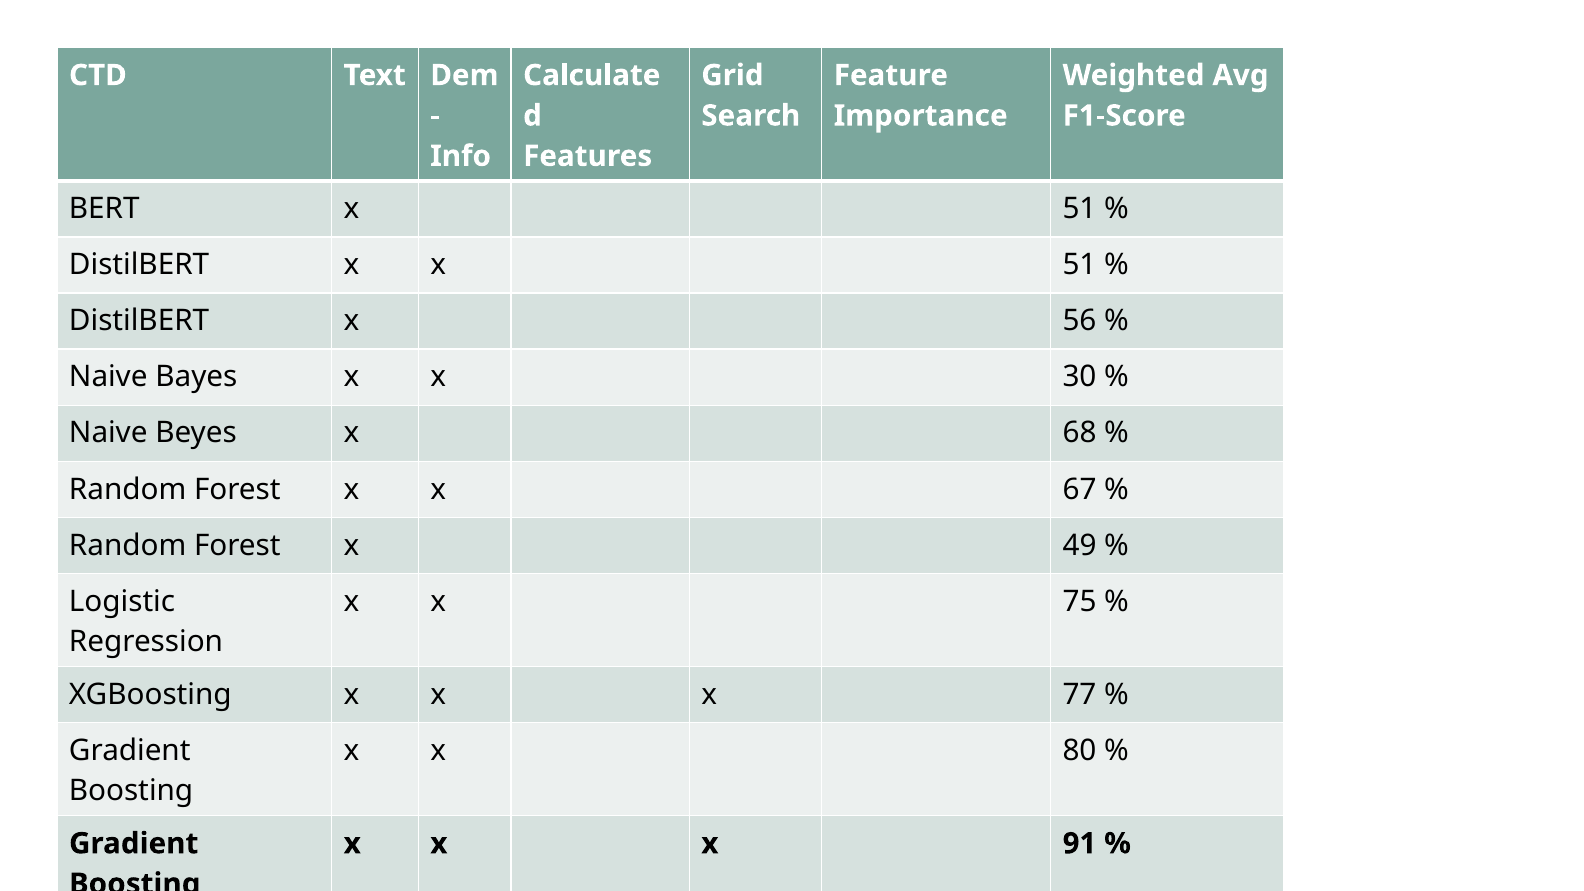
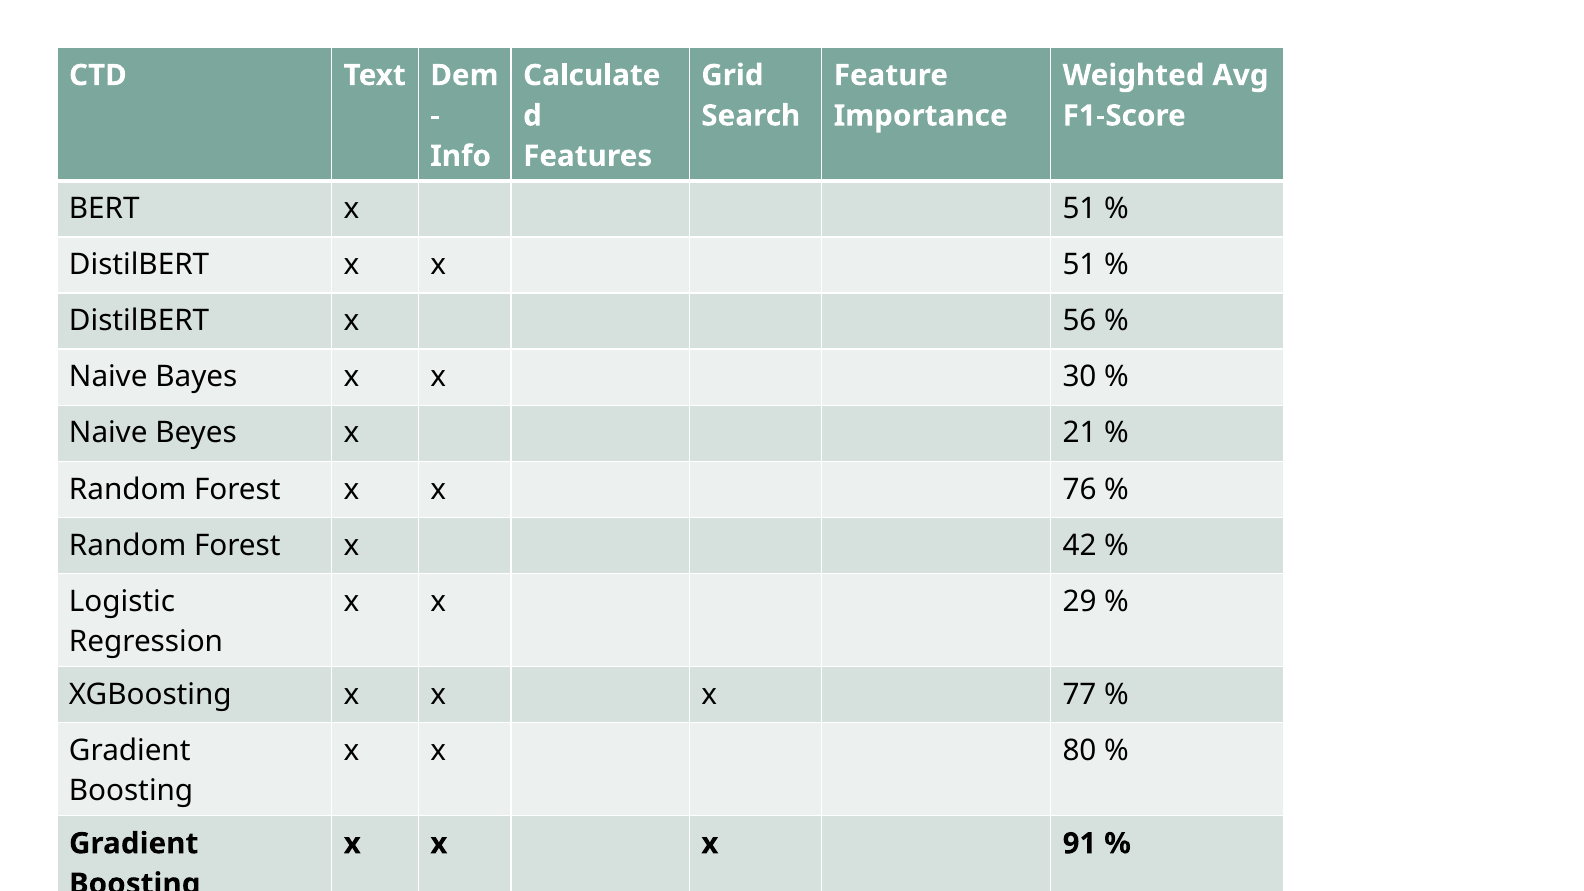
68: 68 -> 21
67: 67 -> 76
49: 49 -> 42
75: 75 -> 29
